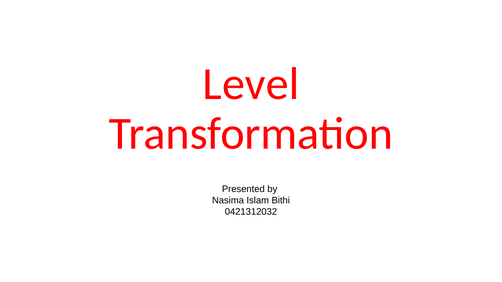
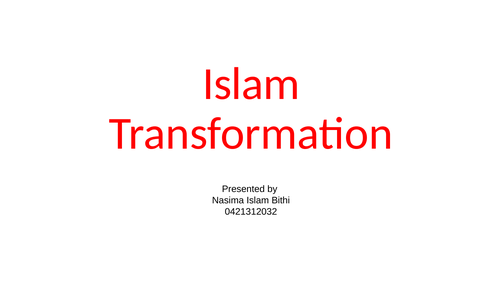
Level at (251, 84): Level -> Islam
